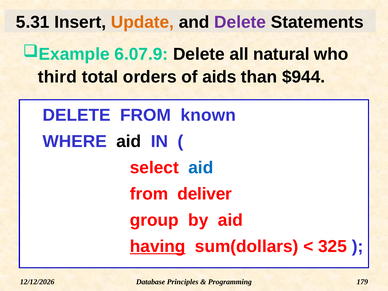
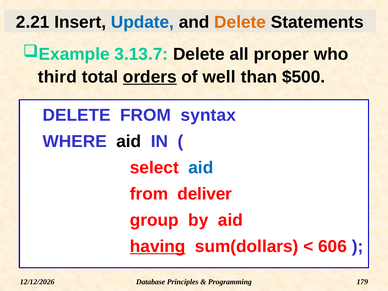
5.31: 5.31 -> 2.21
Update colour: orange -> blue
Delete at (240, 22) colour: purple -> orange
6.07.9: 6.07.9 -> 3.13.7
natural: natural -> proper
orders underline: none -> present
aids: aids -> well
$944: $944 -> $500
known: known -> syntax
325: 325 -> 606
